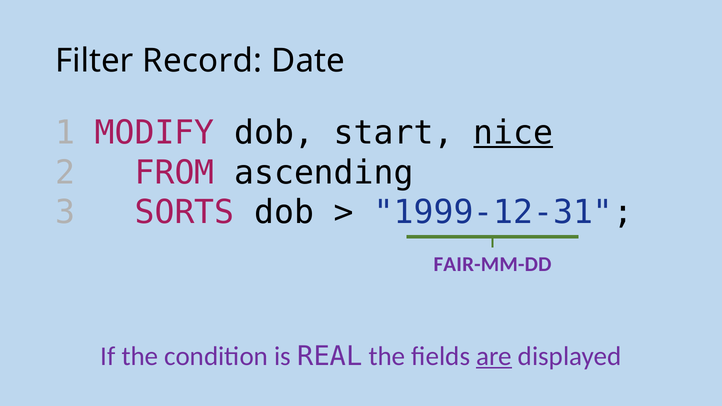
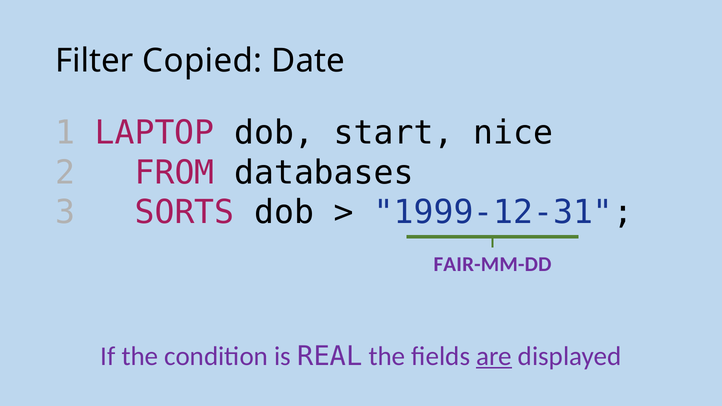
Record: Record -> Copied
MODIFY: MODIFY -> LAPTOP
nice underline: present -> none
ascending: ascending -> databases
